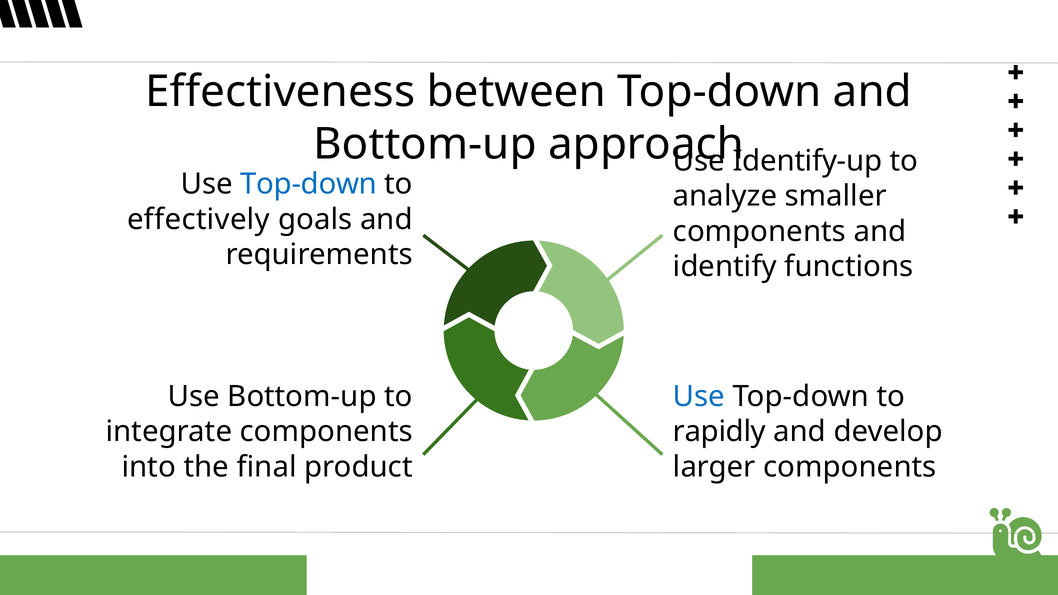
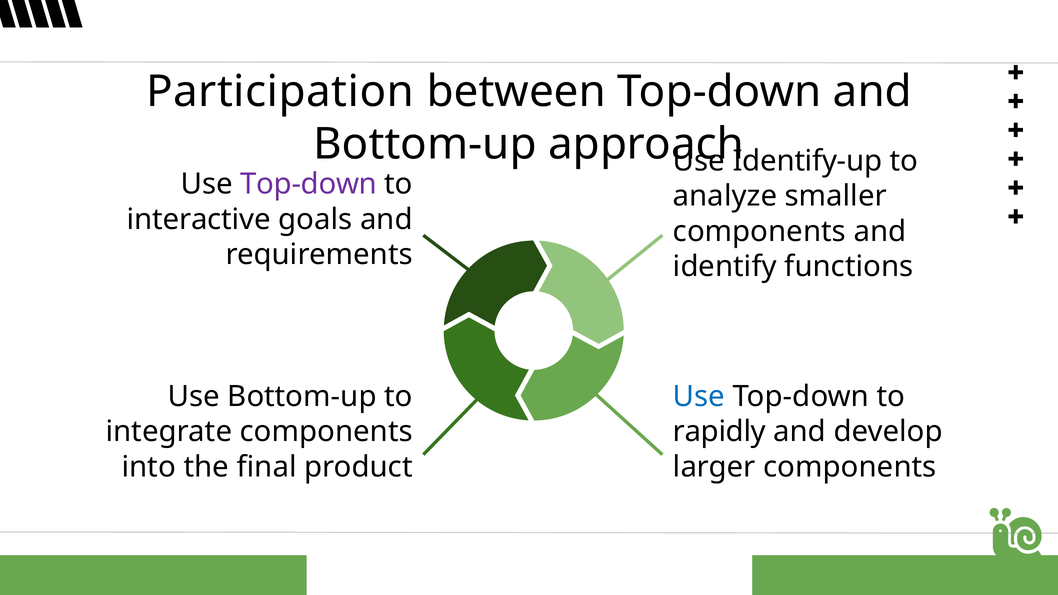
Effectiveness: Effectiveness -> Participation
Top-down at (309, 184) colour: blue -> purple
effectively: effectively -> interactive
